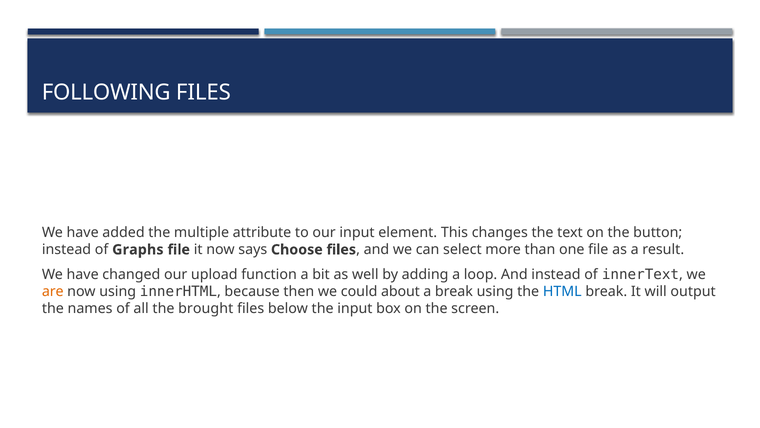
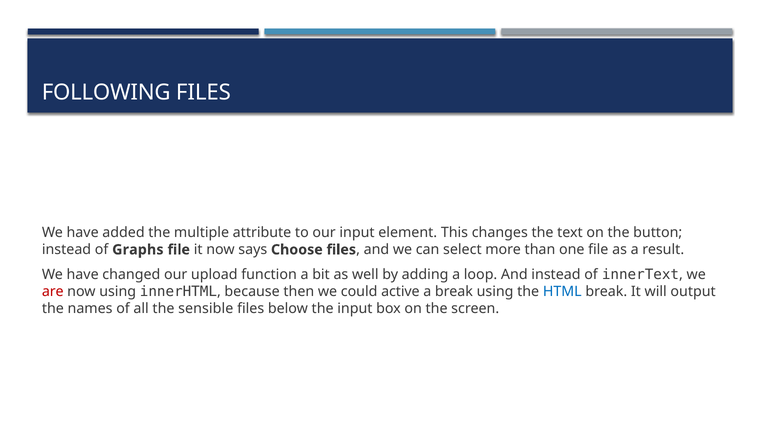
are colour: orange -> red
about: about -> active
brought: brought -> sensible
